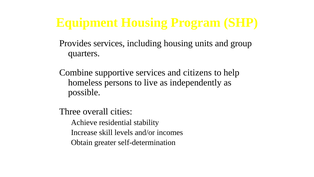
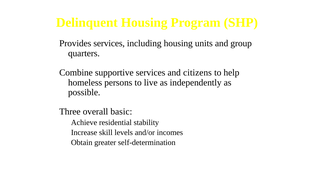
Equipment: Equipment -> Delinquent
cities: cities -> basic
